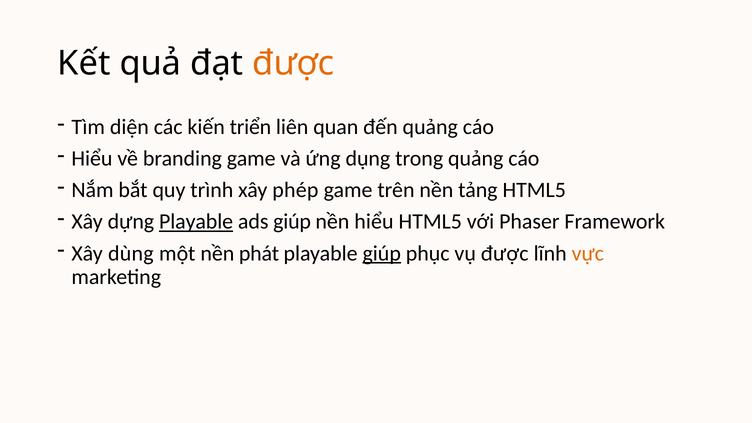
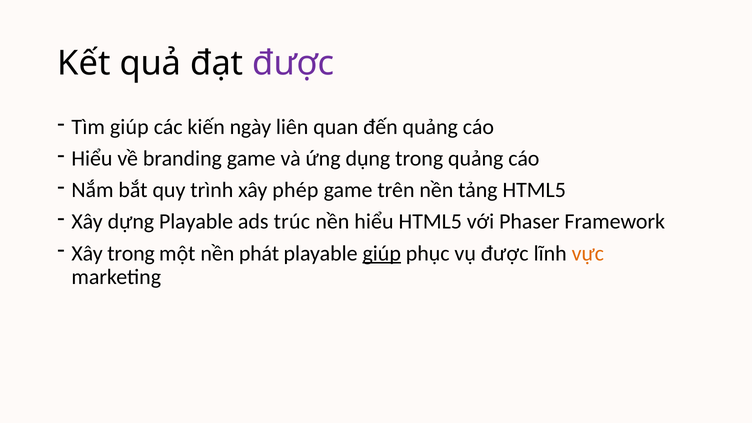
được at (293, 63) colour: orange -> purple
Tìm diện: diện -> giúp
triển: triển -> ngày
Playable at (196, 222) underline: present -> none
ads giúp: giúp -> trúc
Xây dùng: dùng -> trong
